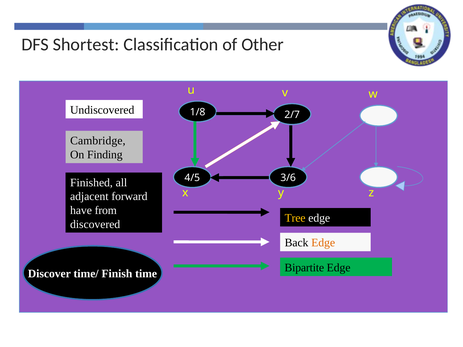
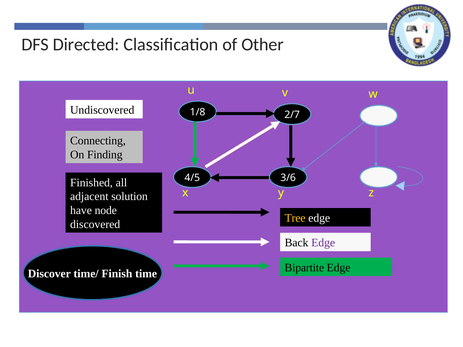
Shortest: Shortest -> Directed
Cambridge: Cambridge -> Connecting
forward: forward -> solution
from: from -> node
Edge at (323, 243) colour: orange -> purple
